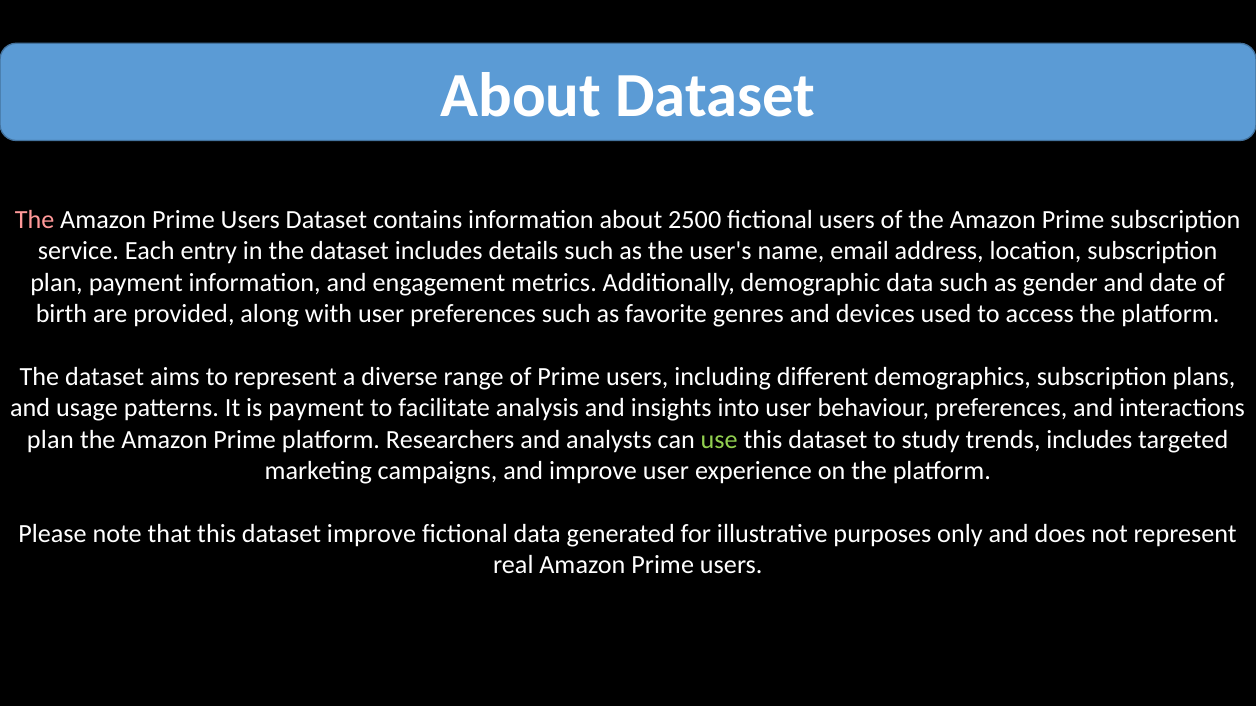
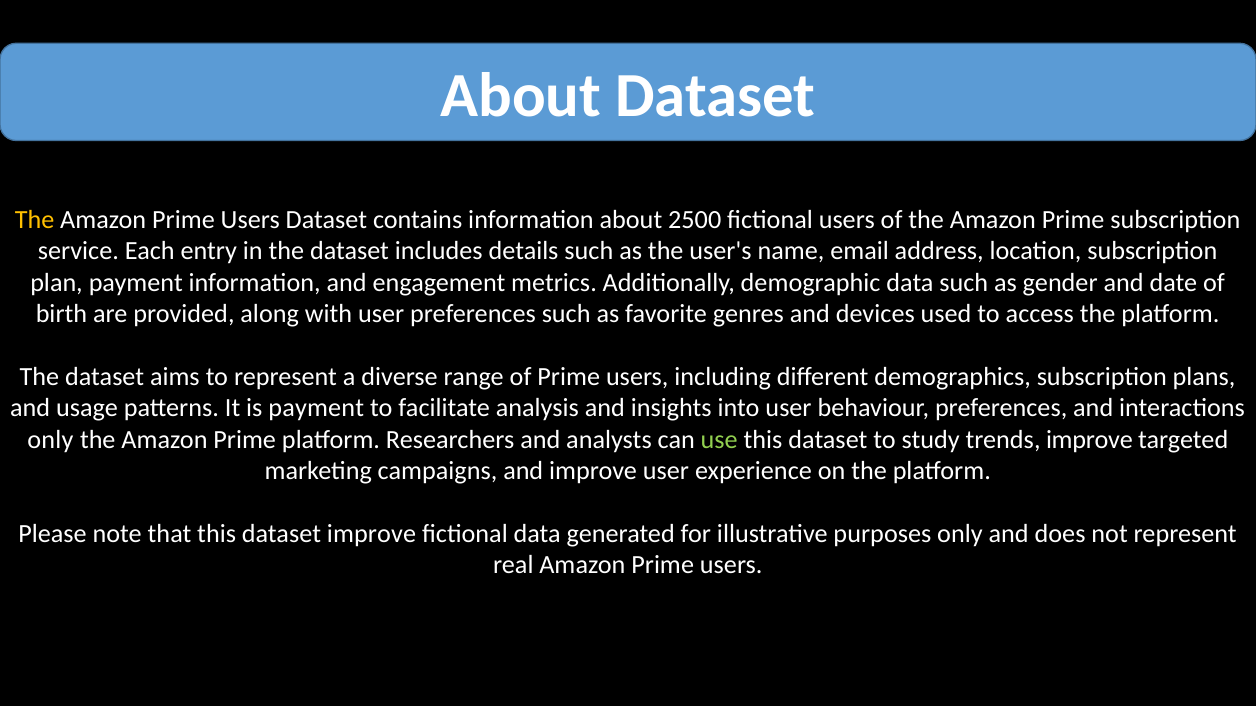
The at (35, 220) colour: pink -> yellow
plan at (50, 440): plan -> only
trends includes: includes -> improve
